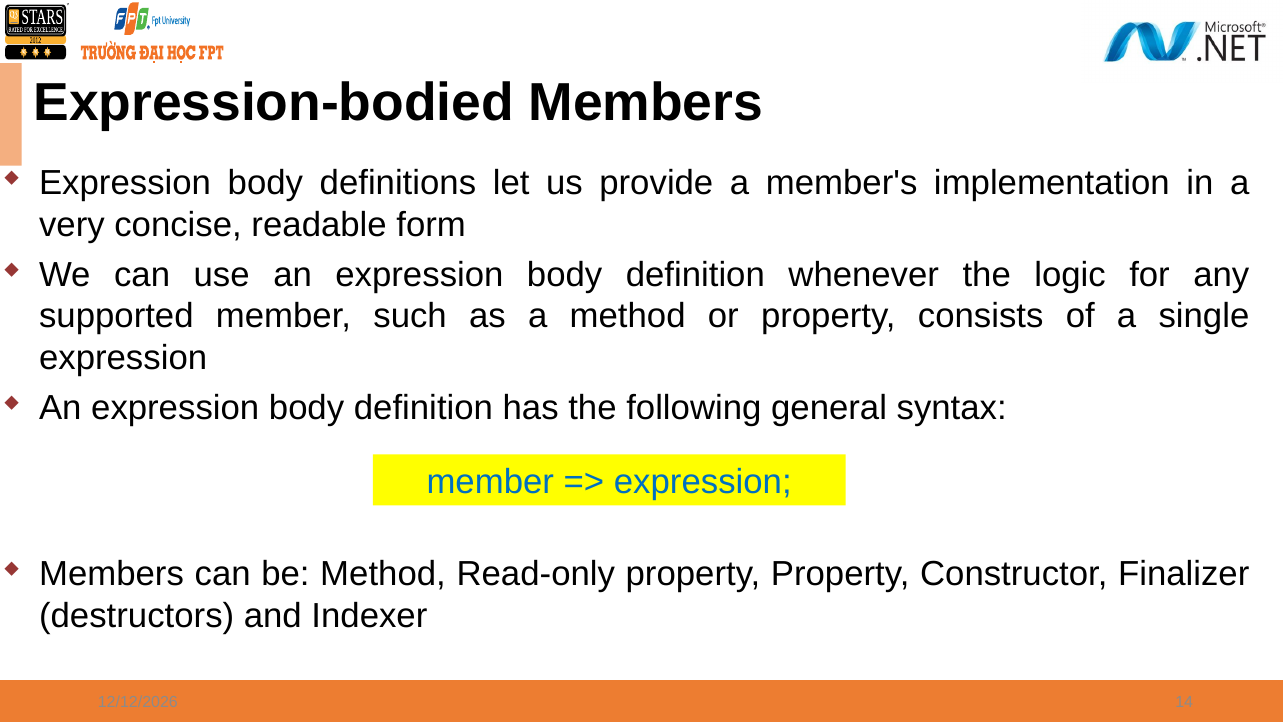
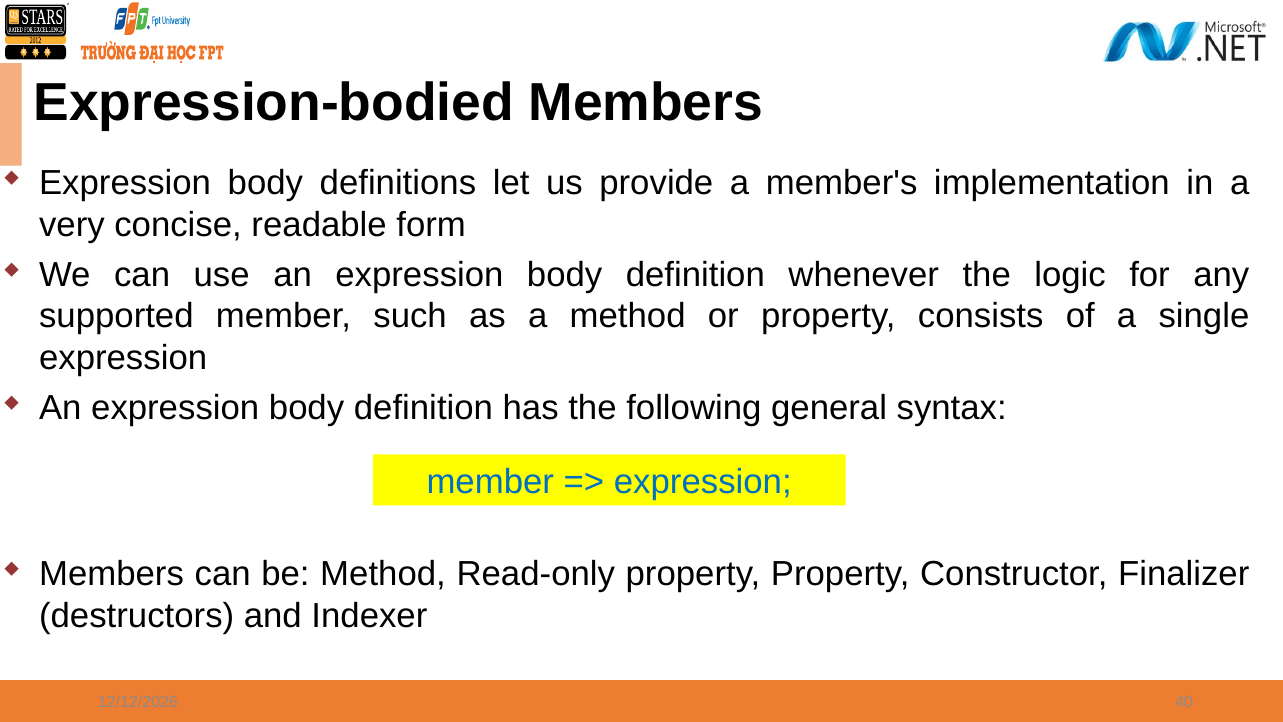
14: 14 -> 40
